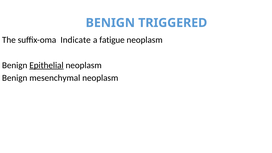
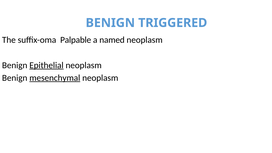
Indicate: Indicate -> Palpable
fatigue: fatigue -> named
mesenchymal underline: none -> present
